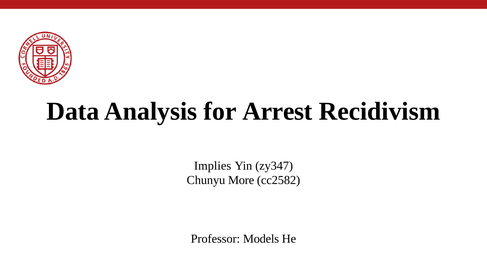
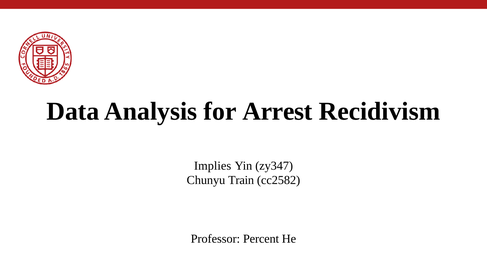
More: More -> Train
Models: Models -> Percent
